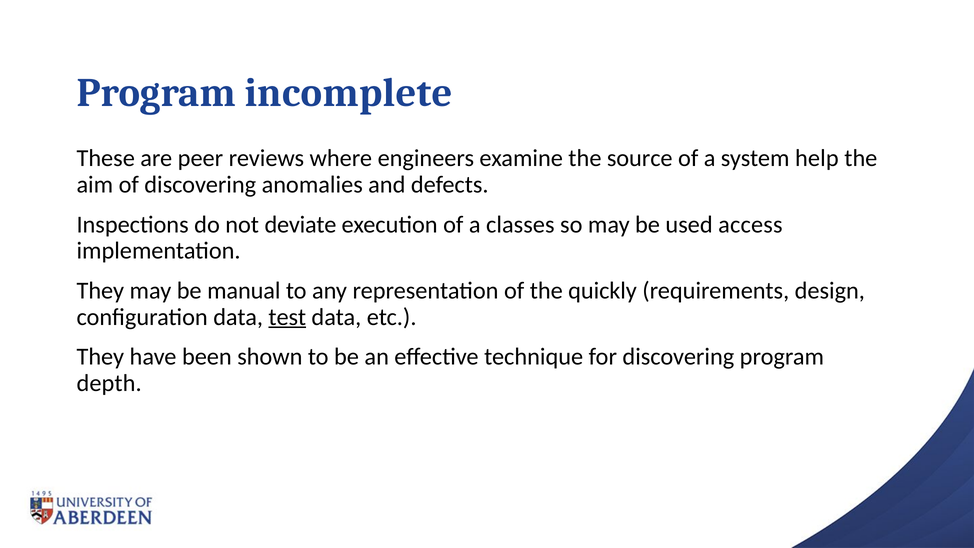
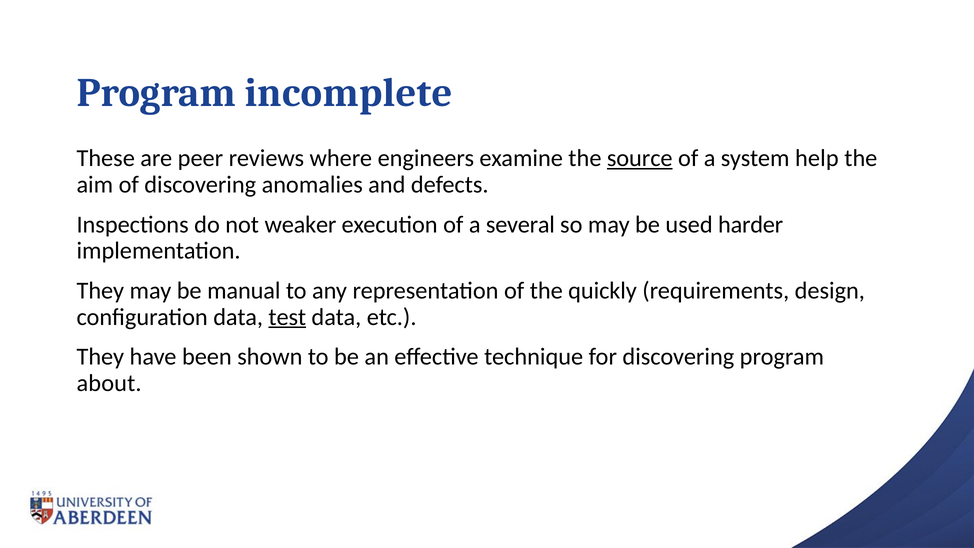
source underline: none -> present
deviate: deviate -> weaker
classes: classes -> several
access: access -> harder
depth: depth -> about
